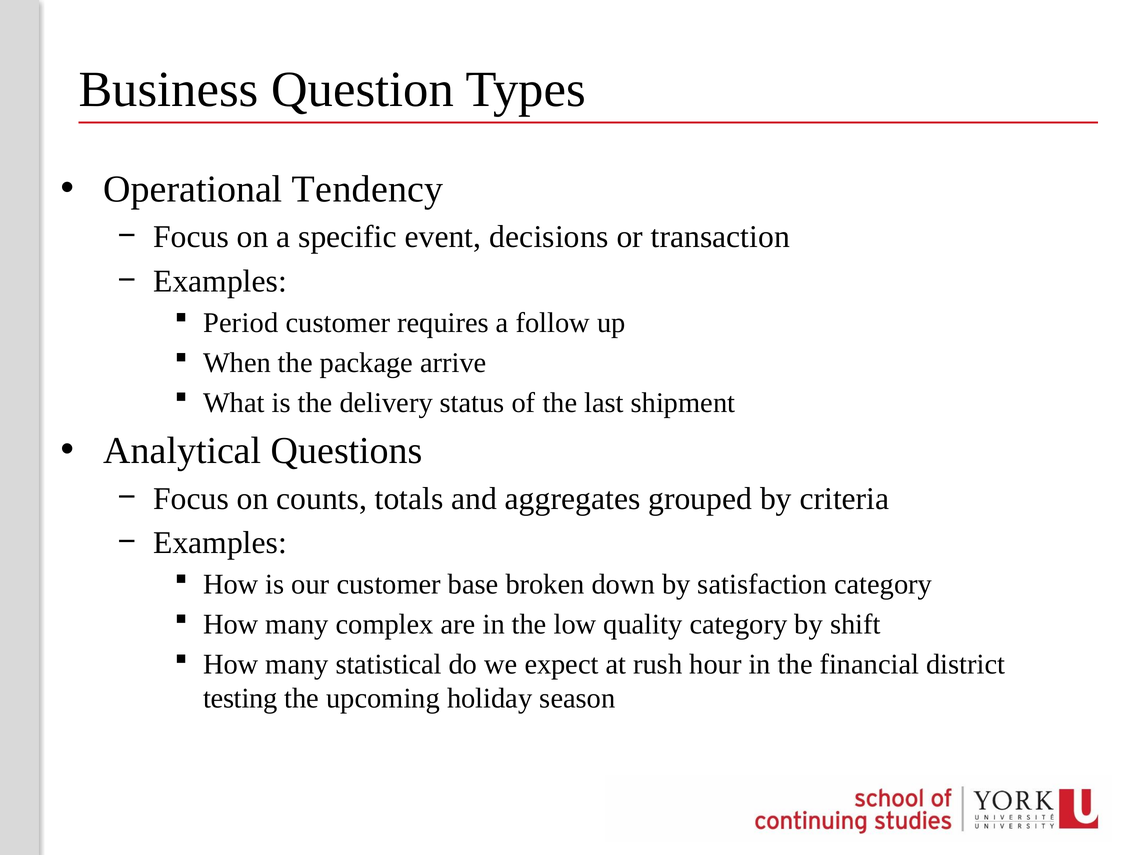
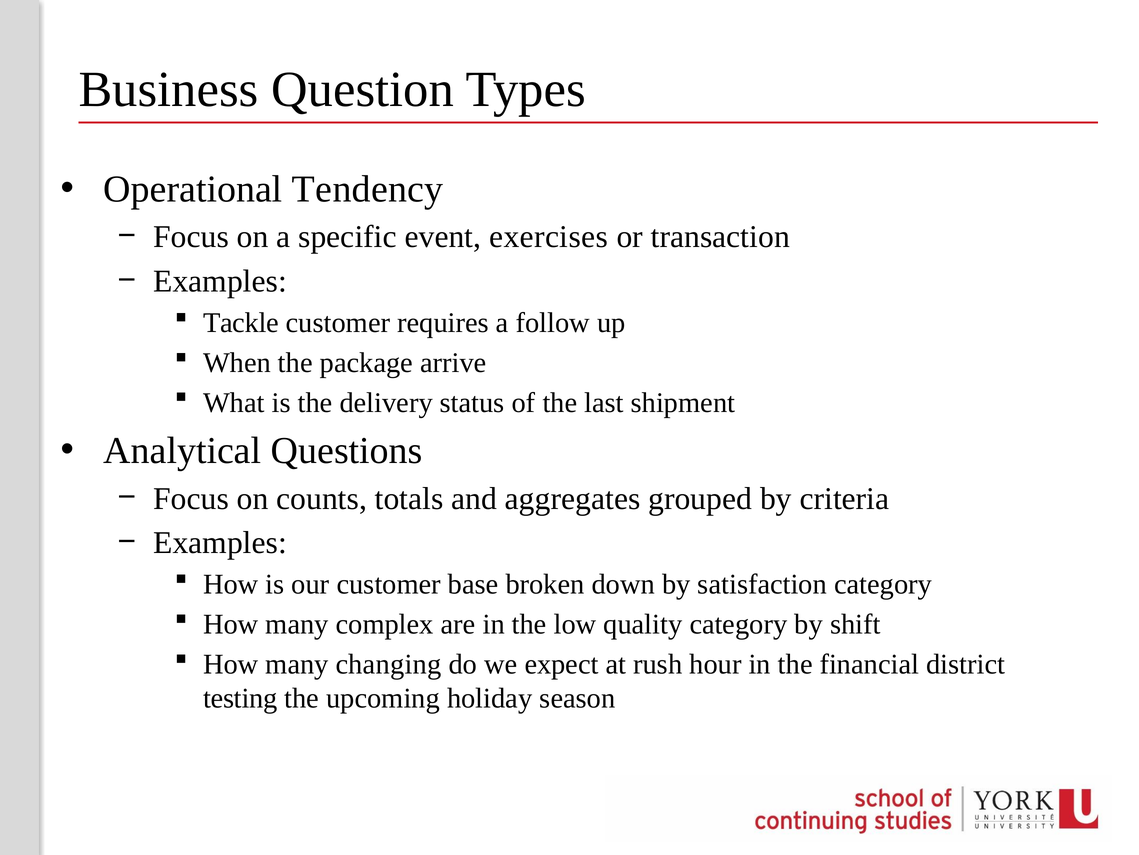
decisions: decisions -> exercises
Period: Period -> Tackle
statistical: statistical -> changing
